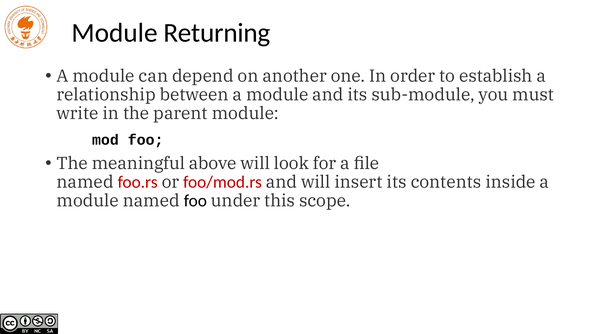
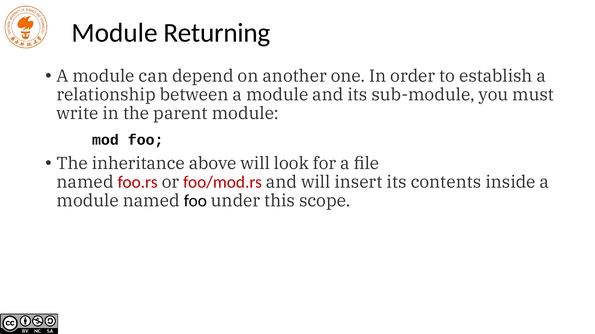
meaningful: meaningful -> inheritance
